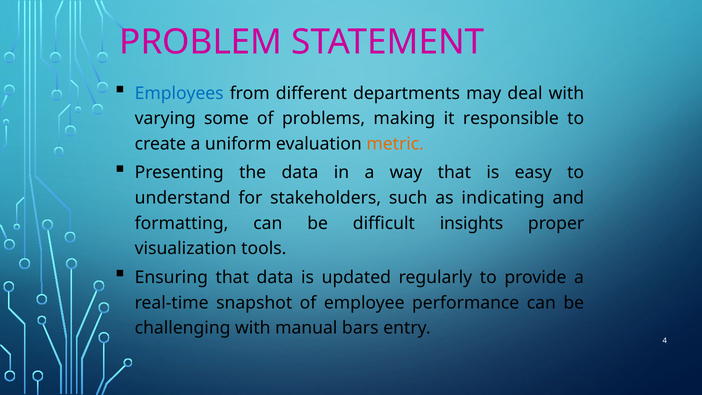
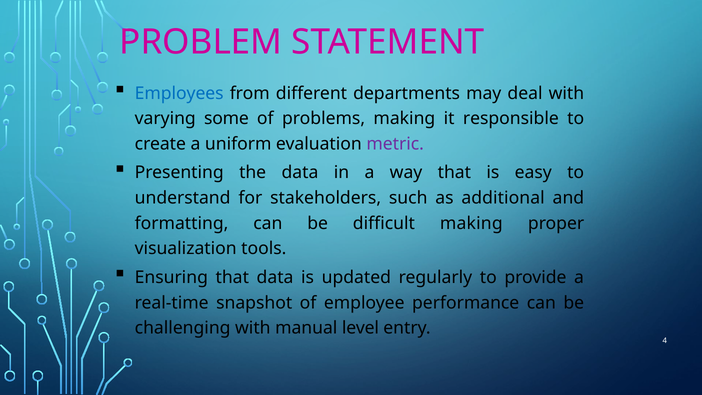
metric colour: orange -> purple
indicating: indicating -> additional
difficult insights: insights -> making
bars: bars -> level
